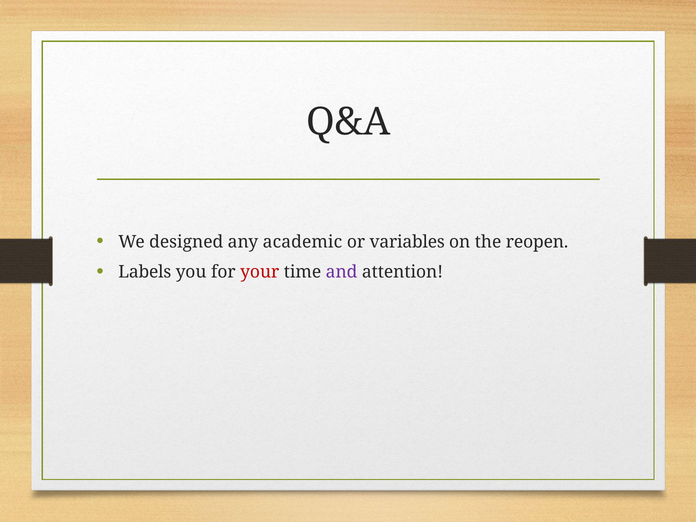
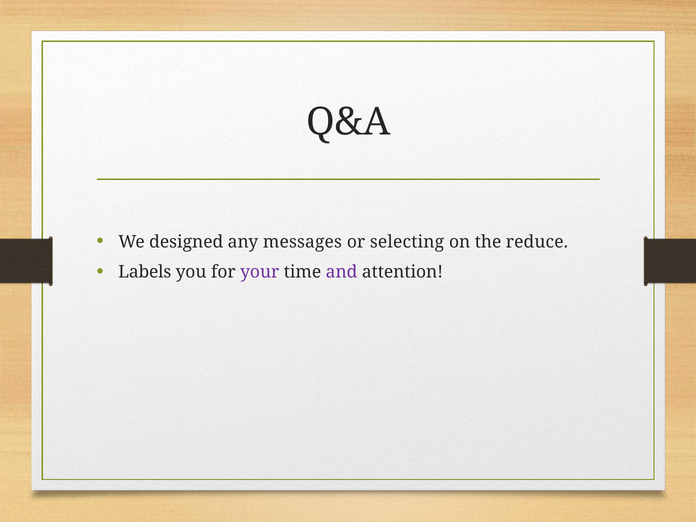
academic: academic -> messages
variables: variables -> selecting
reopen: reopen -> reduce
your colour: red -> purple
